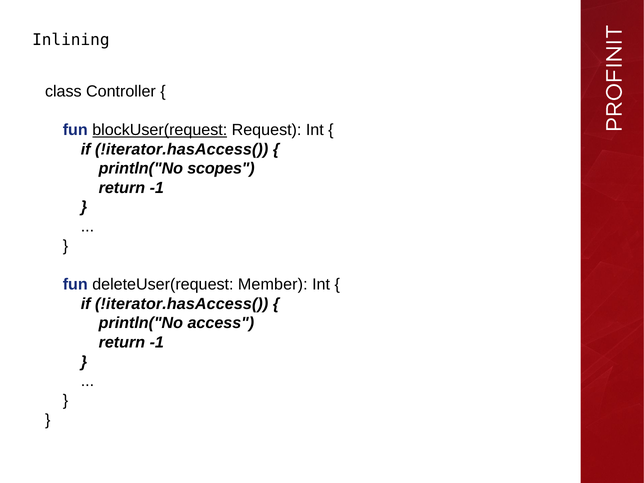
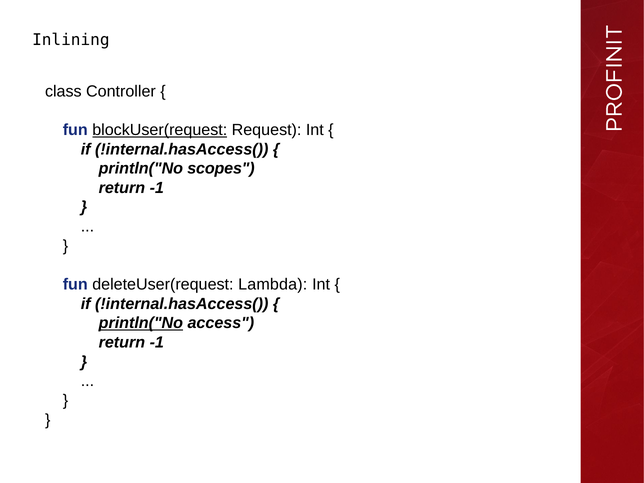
!iterator.hasAccess( at (182, 149): !iterator.hasAccess( -> !internal.hasAccess(
Member: Member -> Lambda
!iterator.hasAccess( at (182, 304): !iterator.hasAccess( -> !internal.hasAccess(
println("No at (141, 323) underline: none -> present
